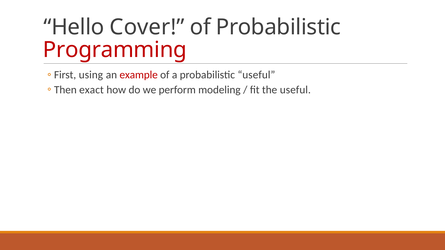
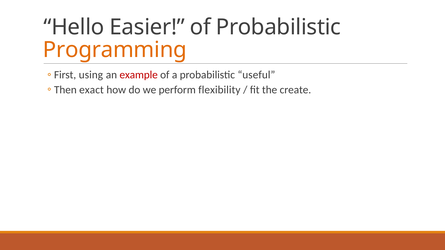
Cover: Cover -> Easier
Programming colour: red -> orange
modeling: modeling -> flexibility
the useful: useful -> create
